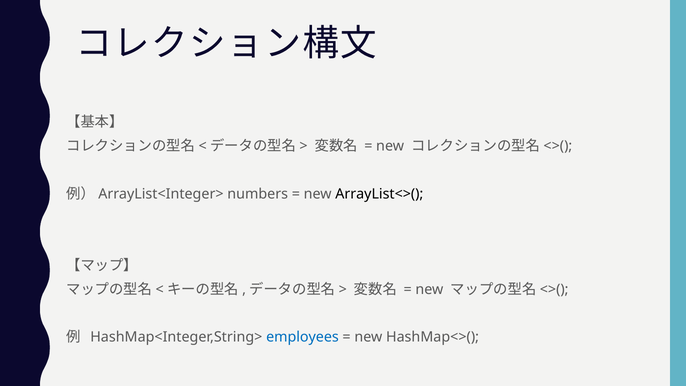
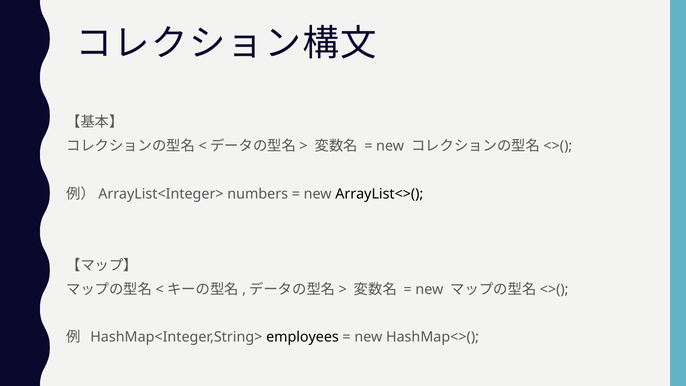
employees colour: blue -> black
